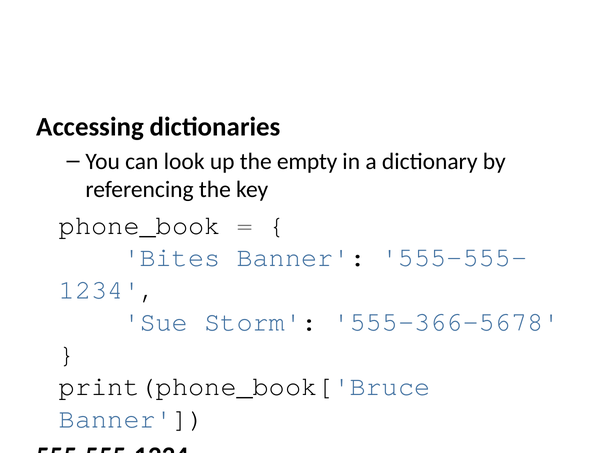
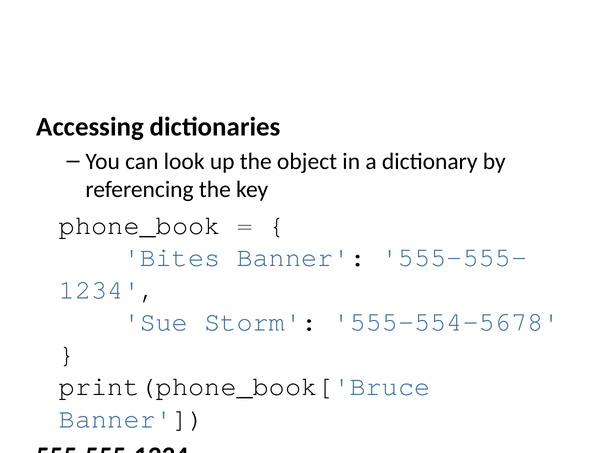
empty: empty -> object
555-366-5678: 555-366-5678 -> 555-554-5678
